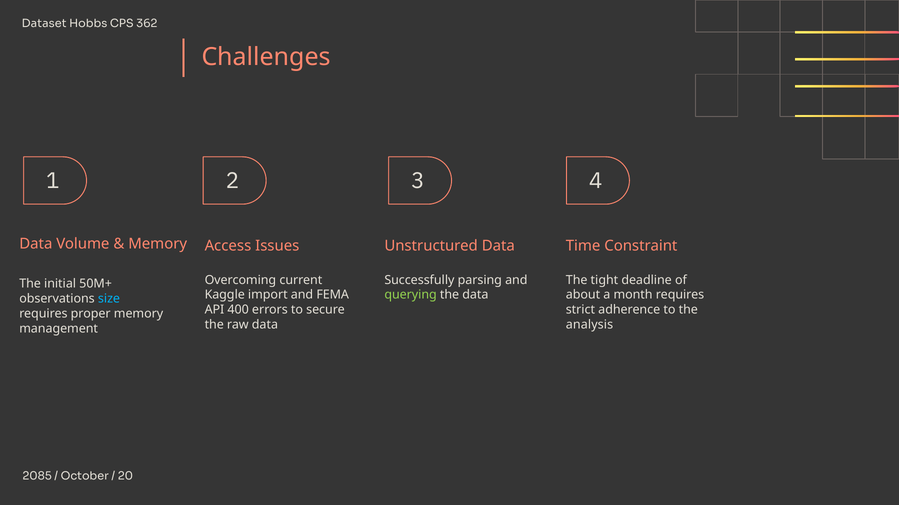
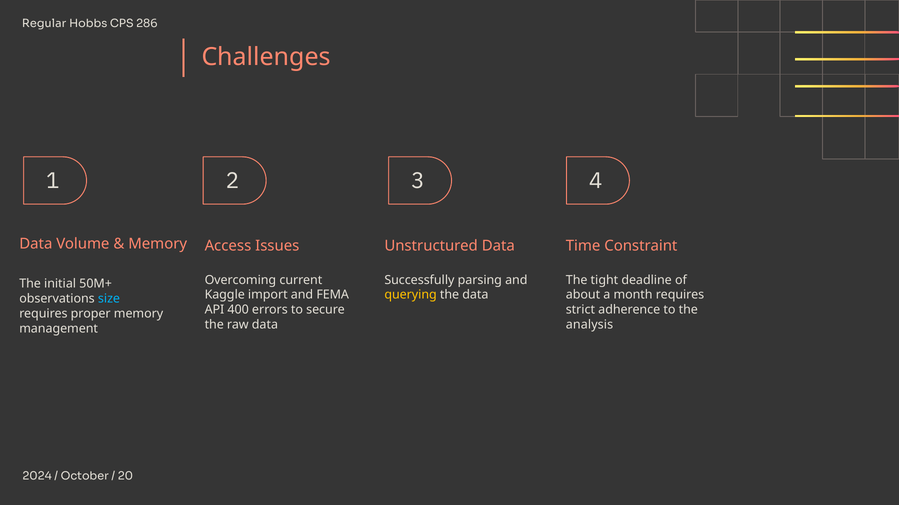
Dataset: Dataset -> Regular
362: 362 -> 286
querying colour: light green -> yellow
2085: 2085 -> 2024
